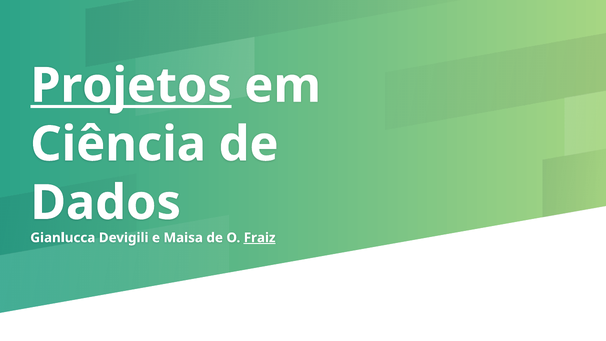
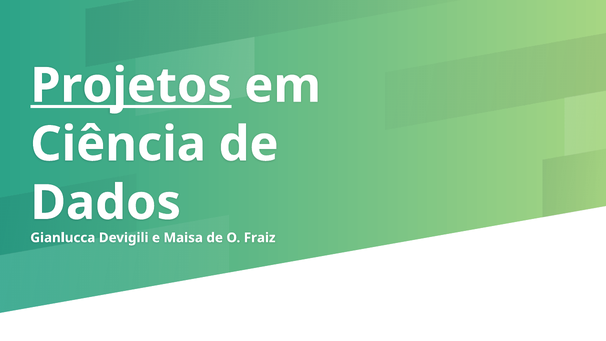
Fraiz underline: present -> none
